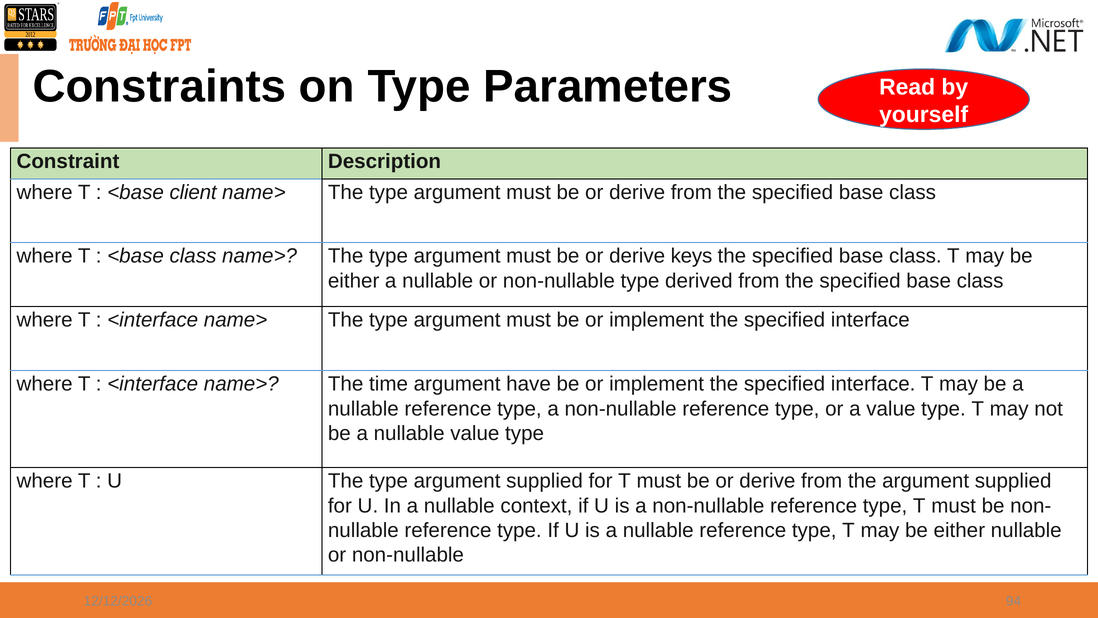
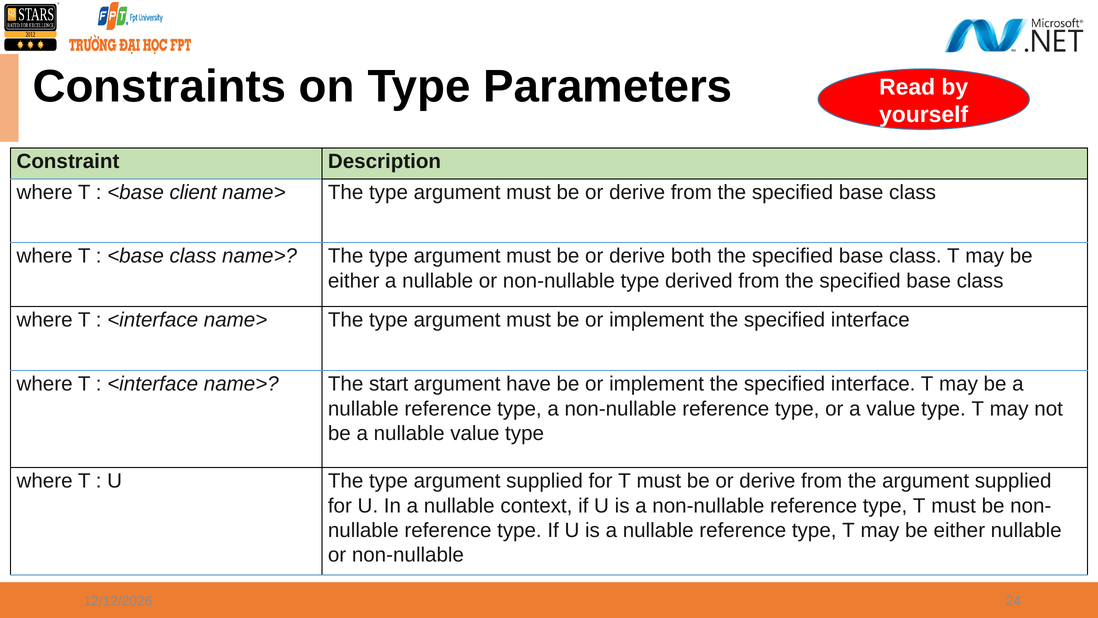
keys: keys -> both
time: time -> start
94: 94 -> 24
